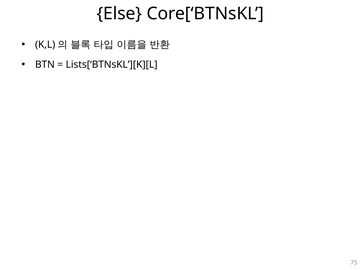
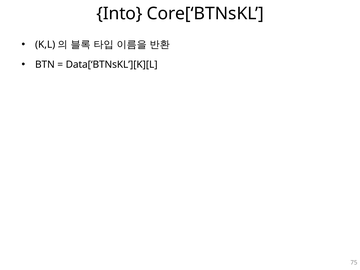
Else: Else -> Into
Lists[‘BTNsKL’][K][L: Lists[‘BTNsKL’][K][L -> Data[‘BTNsKL’][K][L
